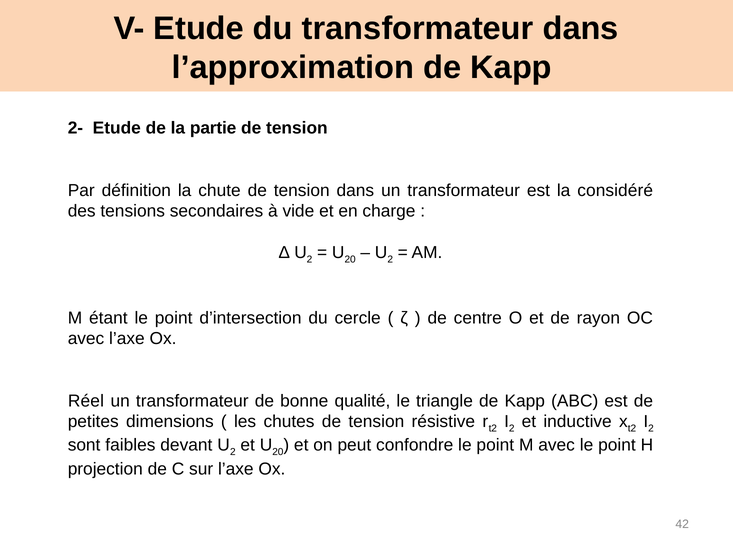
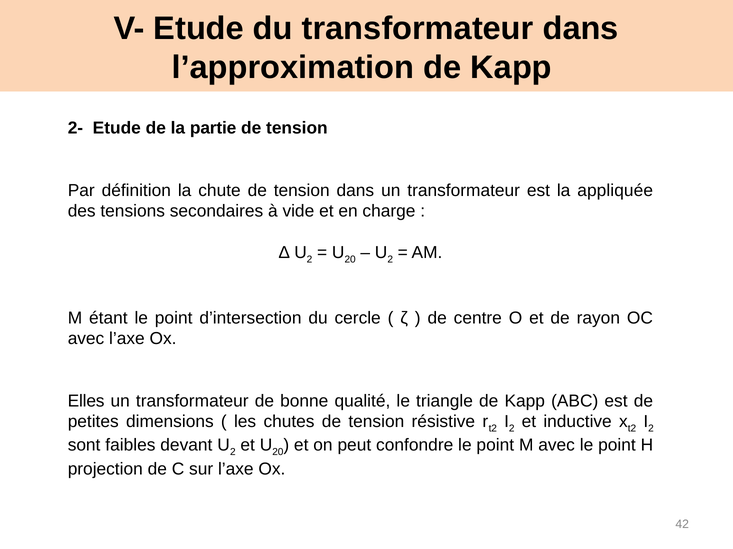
considéré: considéré -> appliquée
Réel: Réel -> Elles
